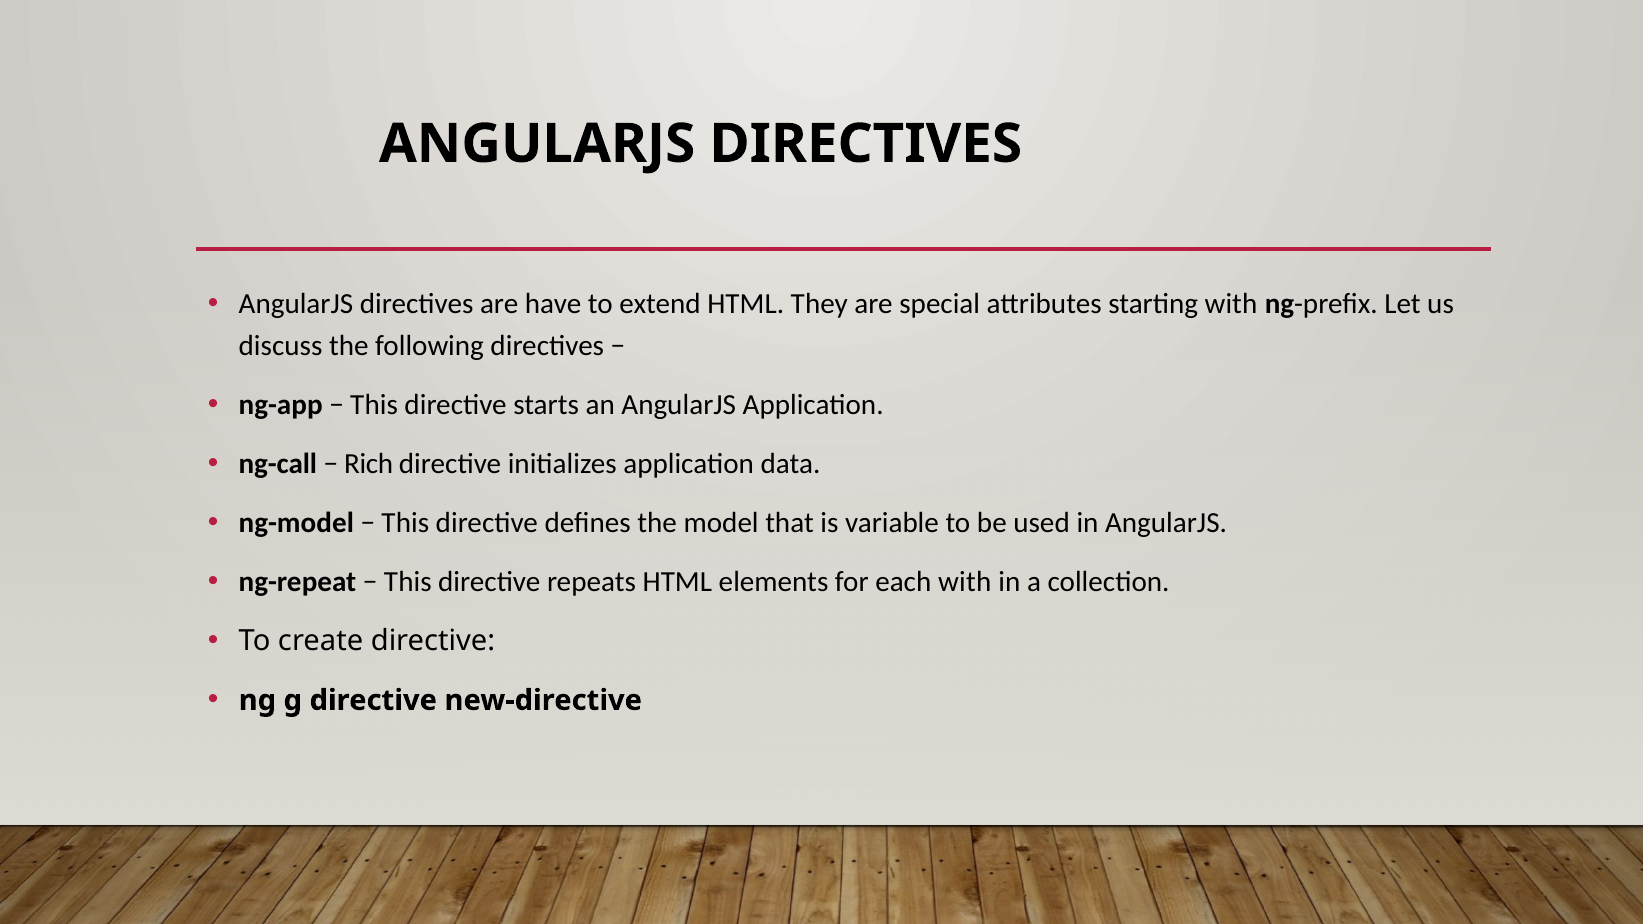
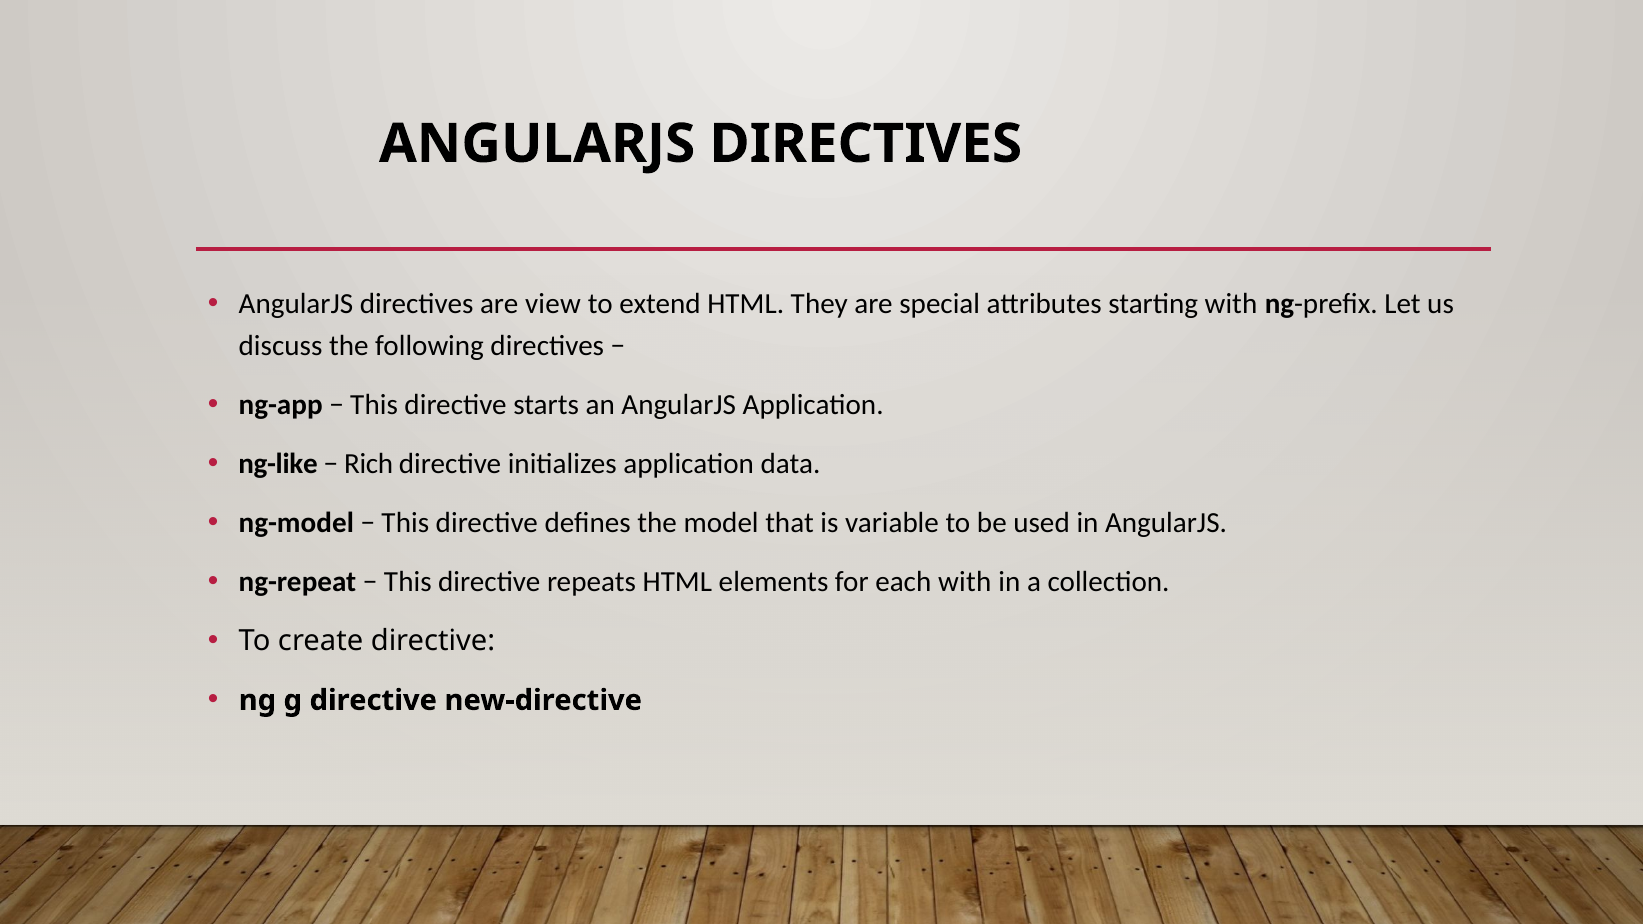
have: have -> view
ng-call: ng-call -> ng-like
